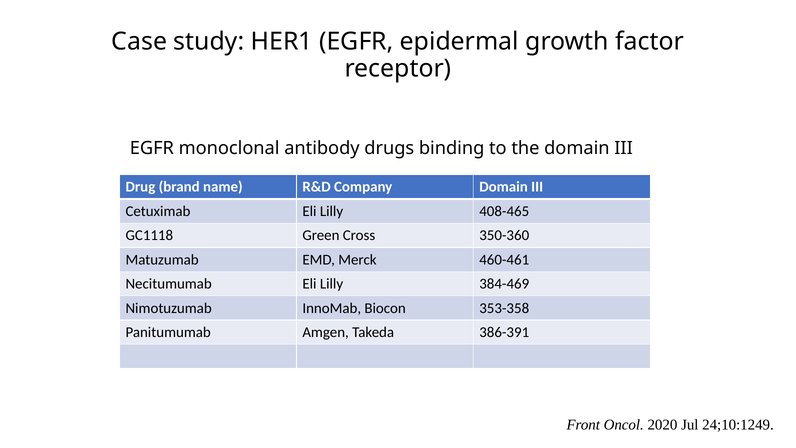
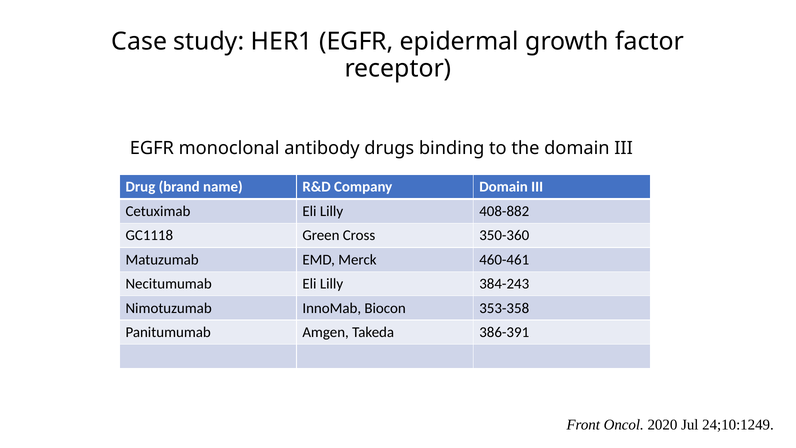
408-465: 408-465 -> 408-882
384-469: 384-469 -> 384-243
